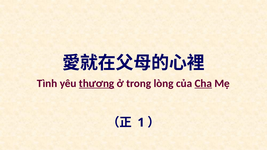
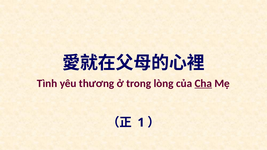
thương underline: present -> none
